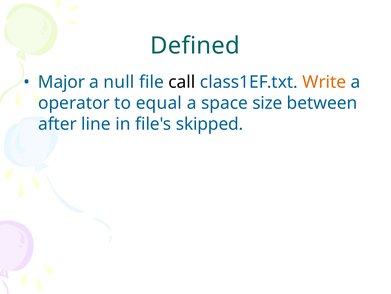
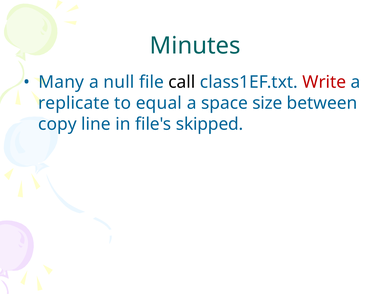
Defined: Defined -> Minutes
Major: Major -> Many
Write colour: orange -> red
operator: operator -> replicate
after: after -> copy
